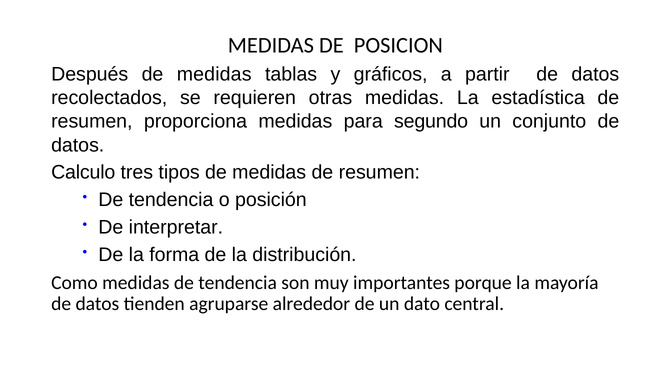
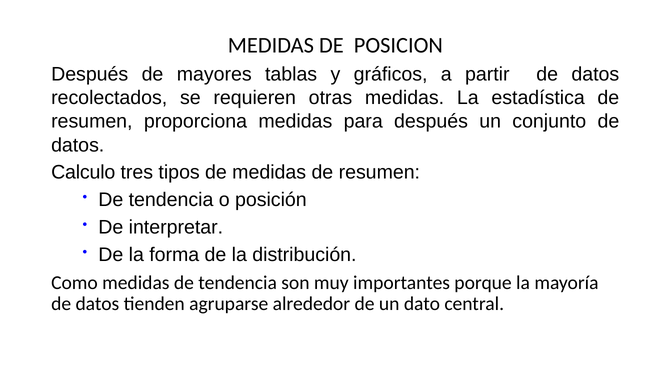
Después de medidas: medidas -> mayores
para segundo: segundo -> después
